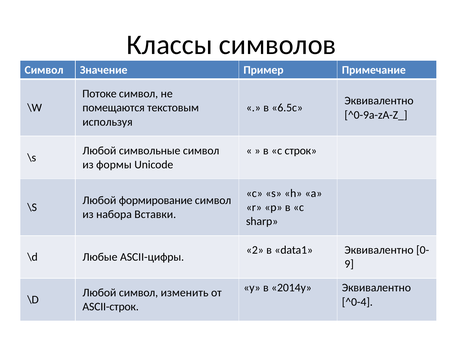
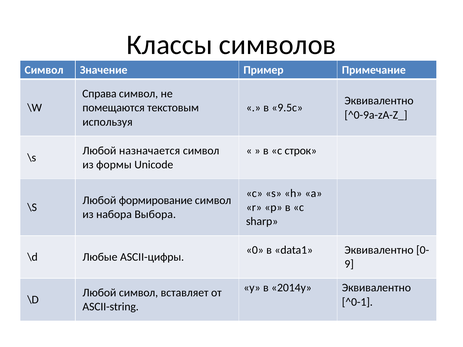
Потоке: Потоке -> Справа
6.5с: 6.5с -> 9.5с
символьные: символьные -> назначается
Вставки: Вставки -> Выбора
2: 2 -> 0
изменить: изменить -> вставляет
^0-4: ^0-4 -> ^0-1
ASCII-строк: ASCII-строк -> ASCII-string
